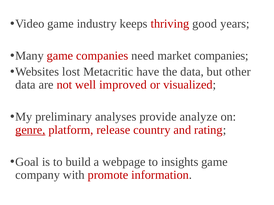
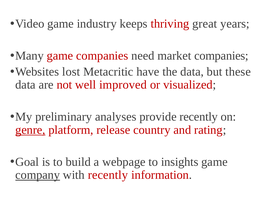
good: good -> great
other: other -> these
provide analyze: analyze -> recently
company underline: none -> present
with promote: promote -> recently
